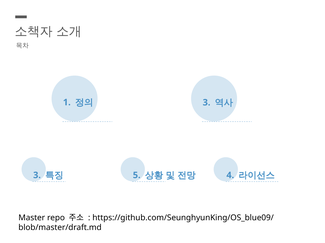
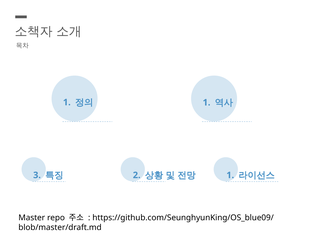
3 at (207, 103): 3 -> 1
5: 5 -> 2
4 at (230, 176): 4 -> 1
